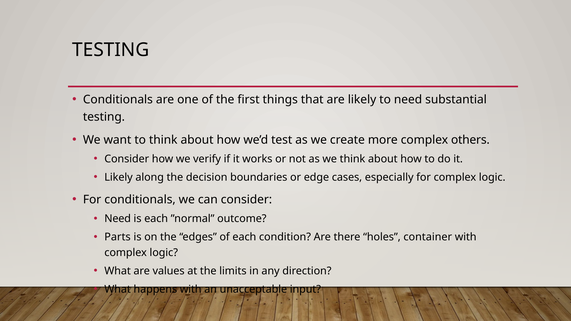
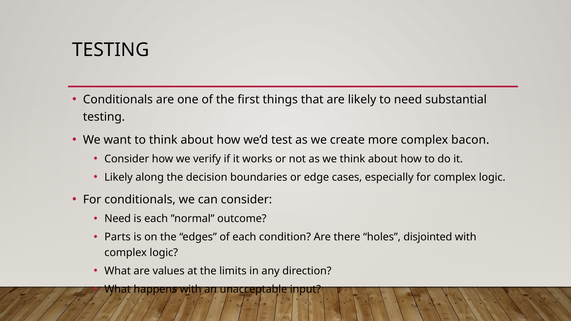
others: others -> bacon
container: container -> disjointed
